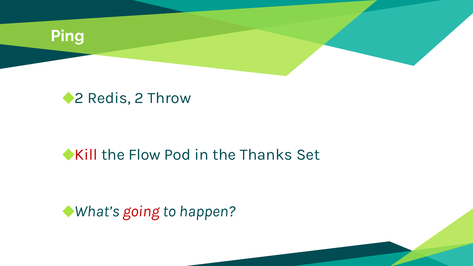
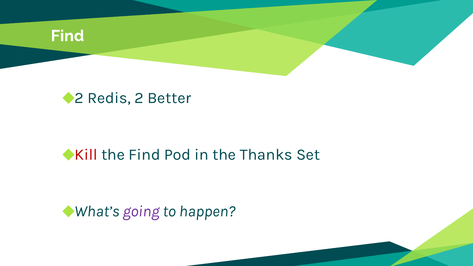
Ping at (68, 36): Ping -> Find
Throw: Throw -> Better
the Flow: Flow -> Find
going colour: red -> purple
